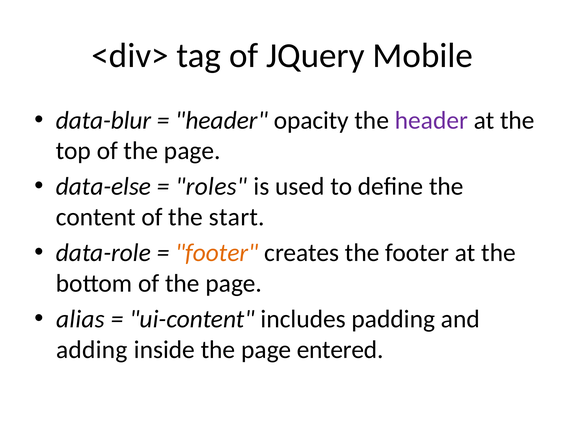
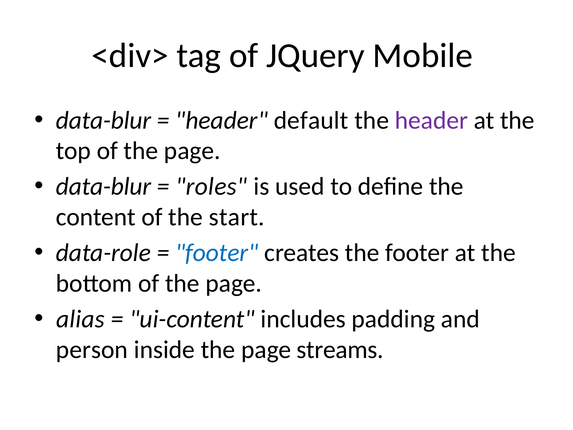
opacity: opacity -> default
data-else at (103, 186): data-else -> data-blur
footer at (217, 253) colour: orange -> blue
adding: adding -> person
entered: entered -> streams
